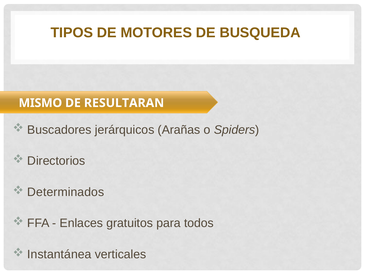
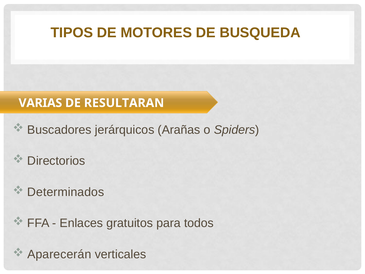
MISMO: MISMO -> VARIAS
Instantánea: Instantánea -> Aparecerán
